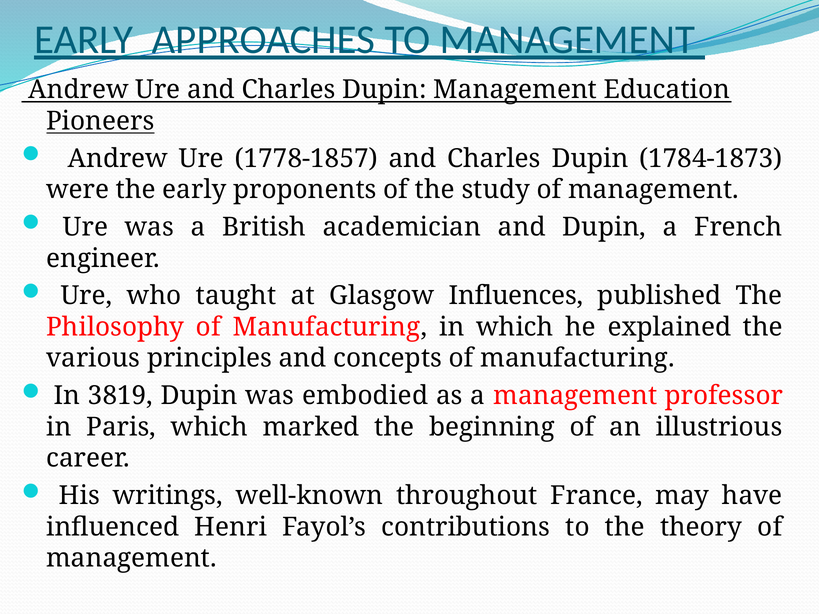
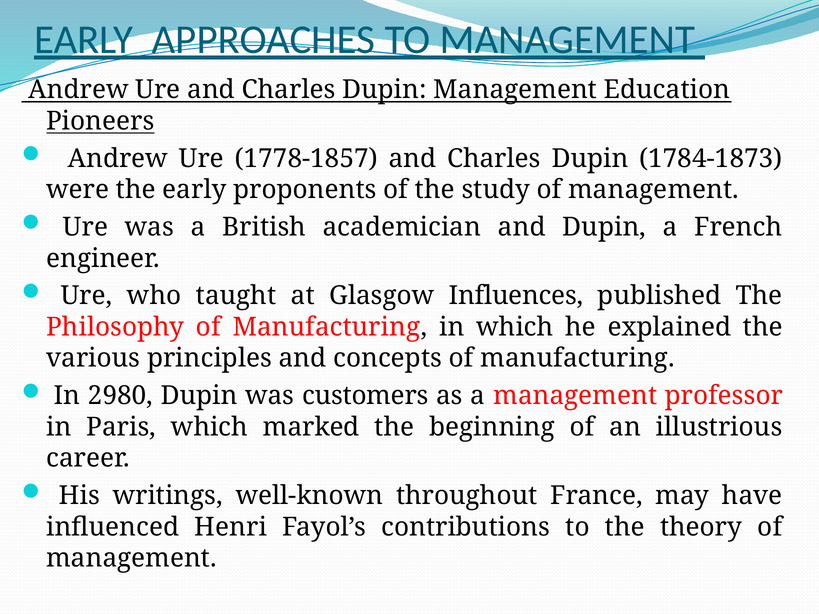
3819: 3819 -> 2980
embodied: embodied -> customers
